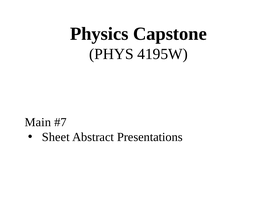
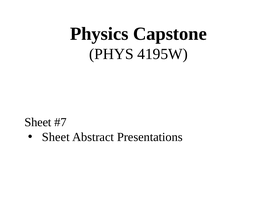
Main at (38, 122): Main -> Sheet
